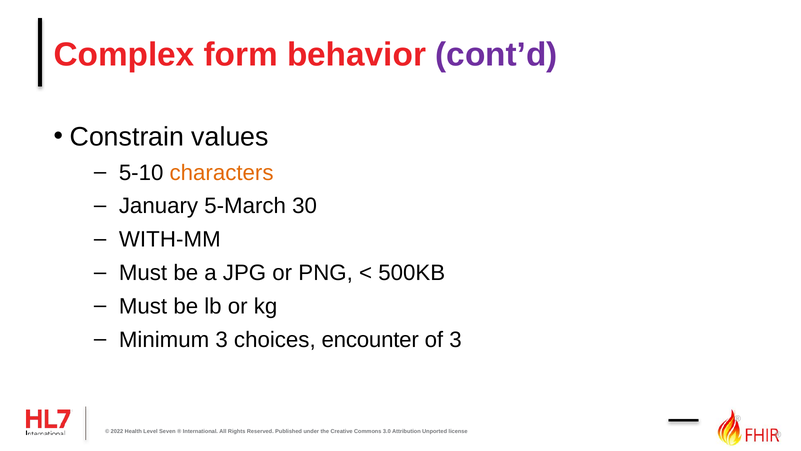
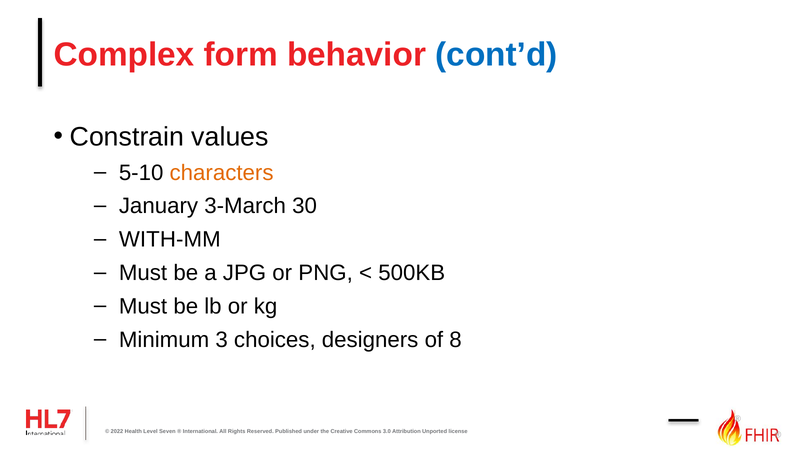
cont’d colour: purple -> blue
5-March: 5-March -> 3-March
encounter: encounter -> designers
of 3: 3 -> 8
